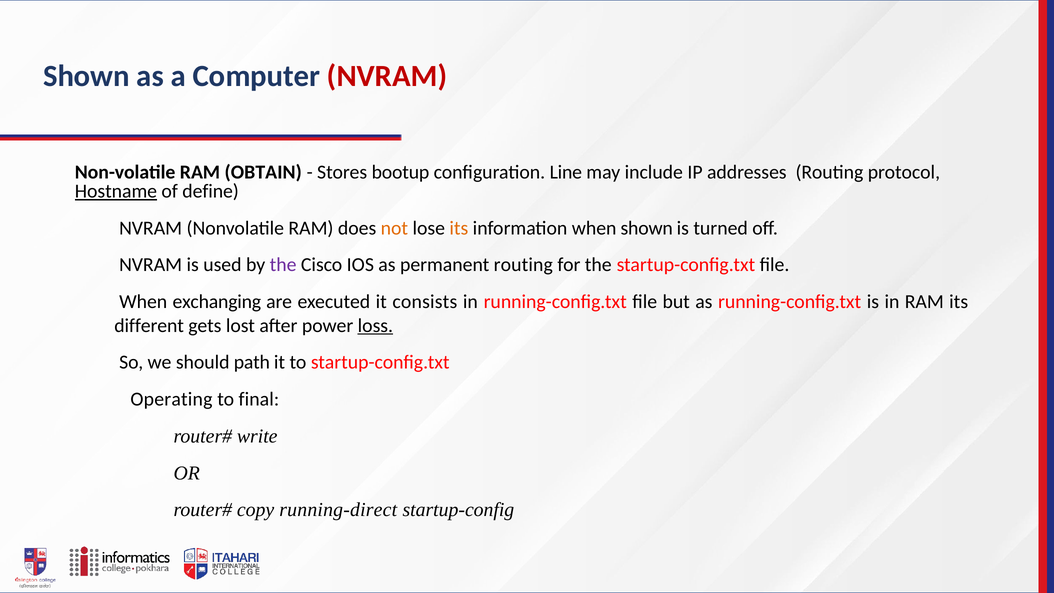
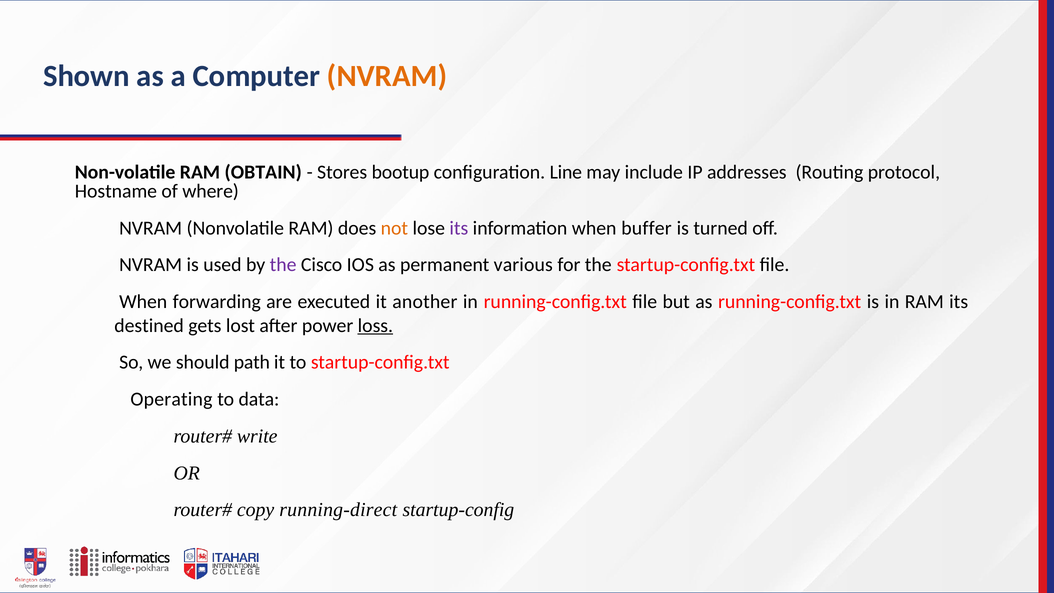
NVRAM colour: red -> orange
Hostname underline: present -> none
define: define -> where
its at (459, 228) colour: orange -> purple
when shown: shown -> buffer
permanent routing: routing -> various
exchanging: exchanging -> forwarding
consists: consists -> another
different: different -> destined
final: final -> data
